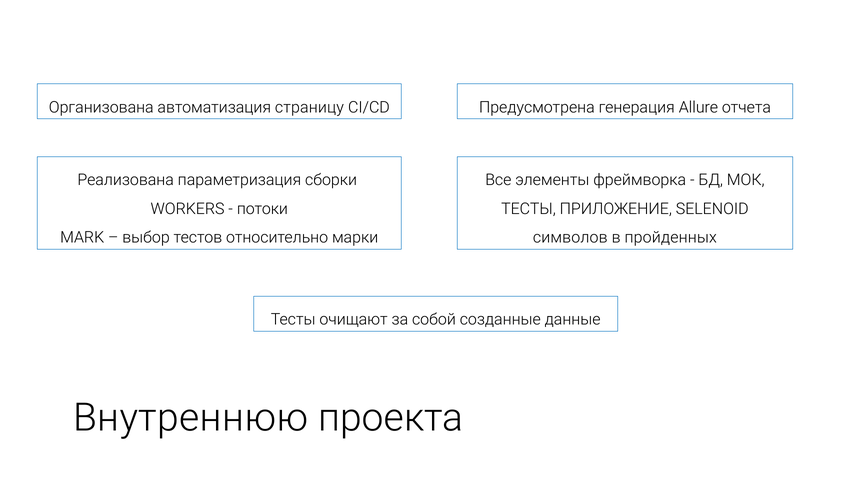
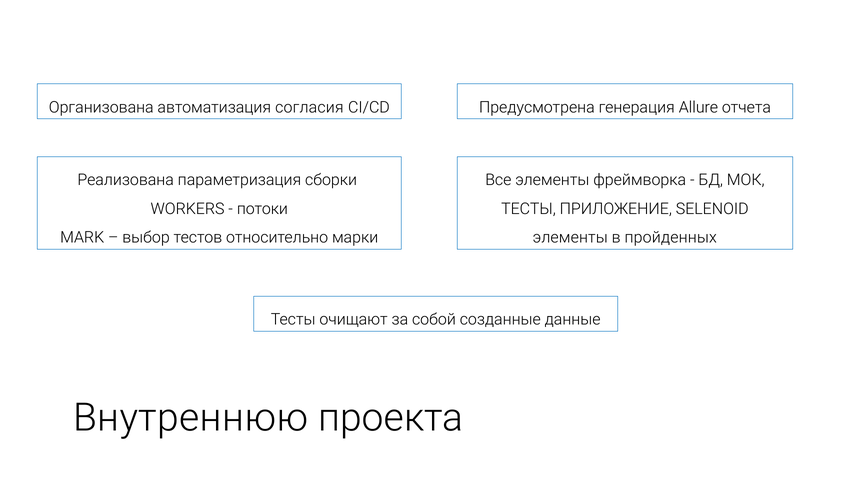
страницу: страницу -> согласия
символов at (570, 238): символов -> элементы
